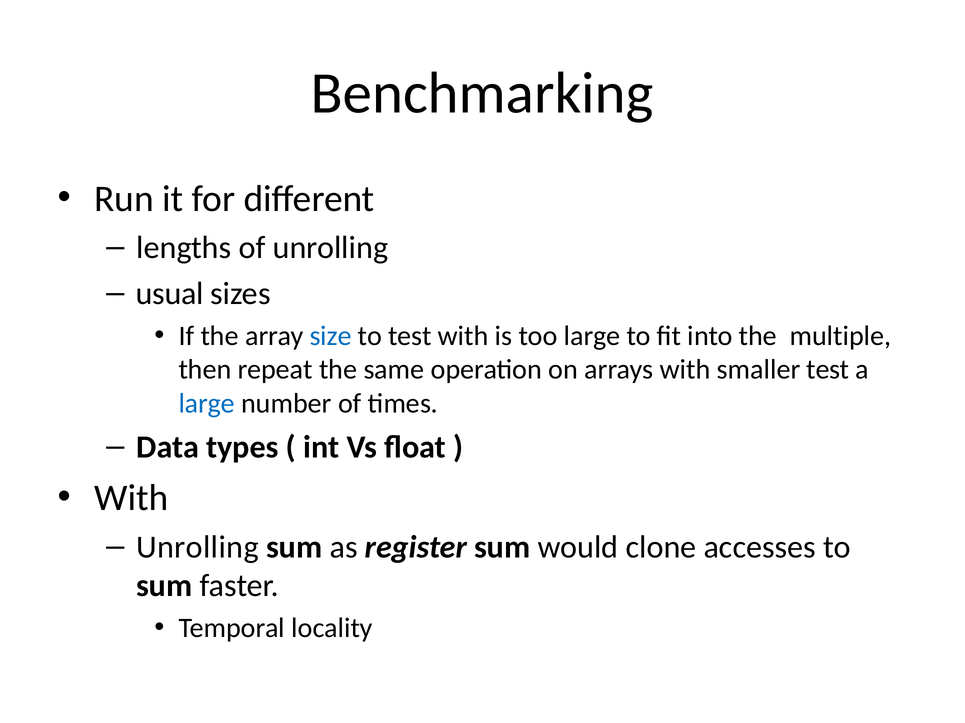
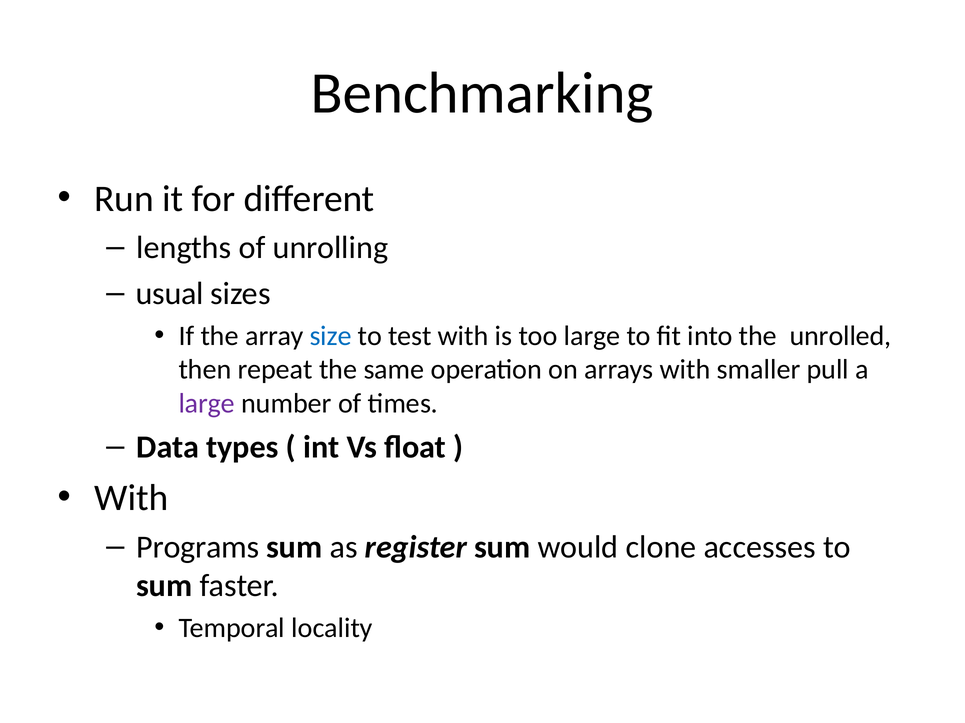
multiple: multiple -> unrolled
smaller test: test -> pull
large at (207, 404) colour: blue -> purple
Unrolling at (197, 548): Unrolling -> Programs
